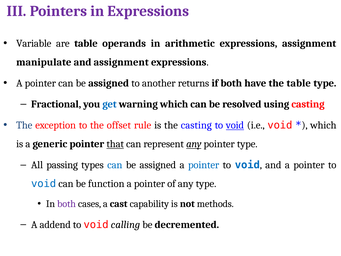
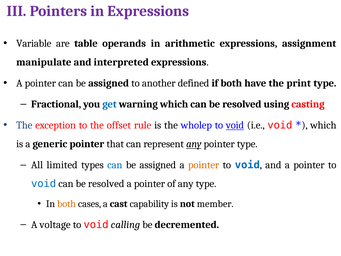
and assignment: assignment -> interpreted
returns: returns -> defined
the table: table -> print
the casting: casting -> wholep
that underline: present -> none
passing: passing -> limited
pointer at (204, 165) colour: blue -> orange
void can be function: function -> resolved
both at (67, 204) colour: purple -> orange
methods: methods -> member
addend: addend -> voltage
